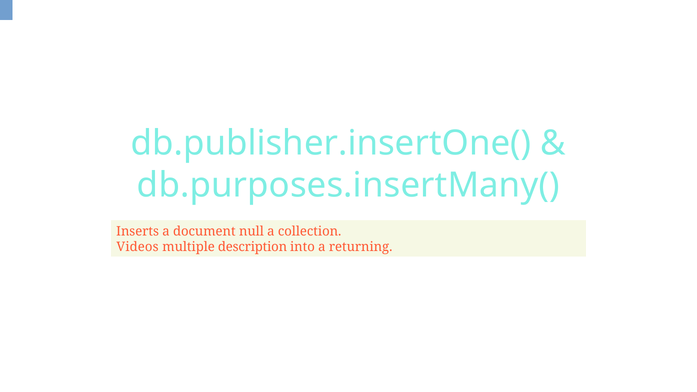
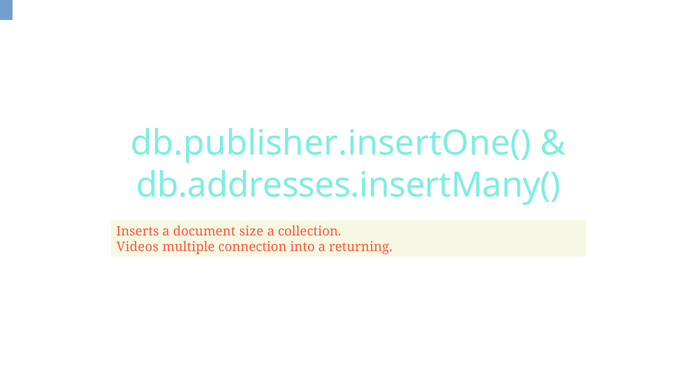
db.purposes.insertMany(: db.purposes.insertMany( -> db.addresses.insertMany(
null: null -> size
description: description -> connection
